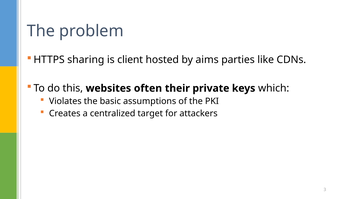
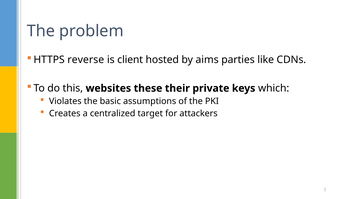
sharing: sharing -> reverse
often: often -> these
